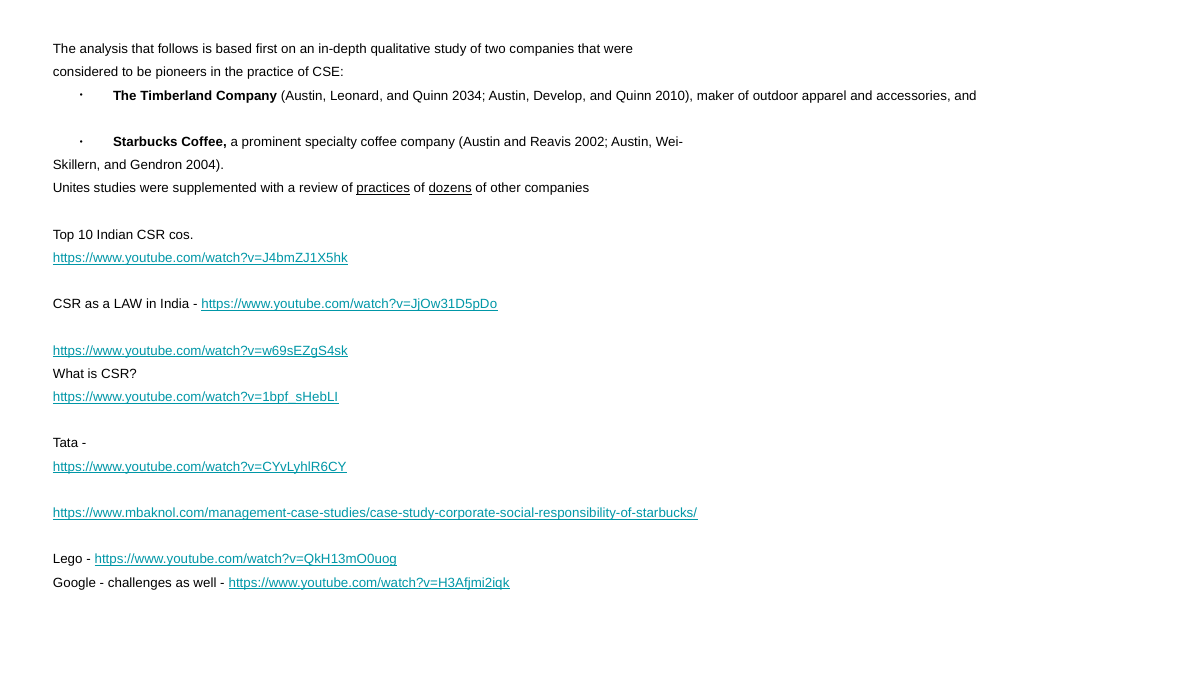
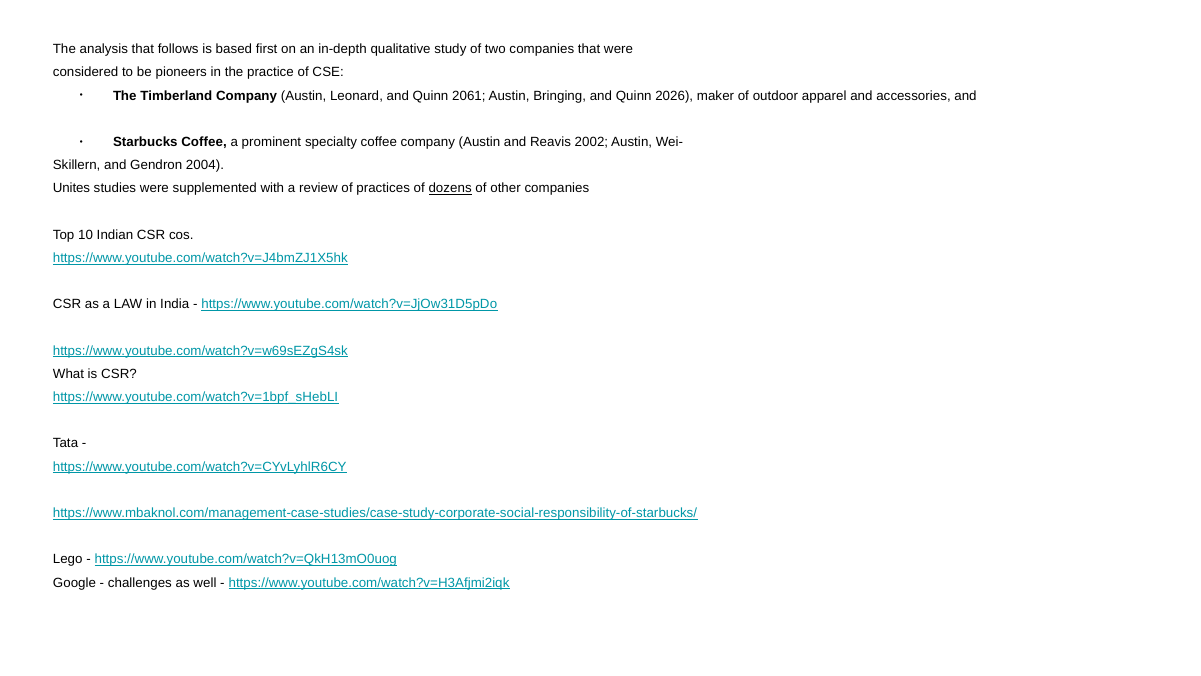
2034: 2034 -> 2061
Develop: Develop -> Bringing
2010: 2010 -> 2026
practices underline: present -> none
